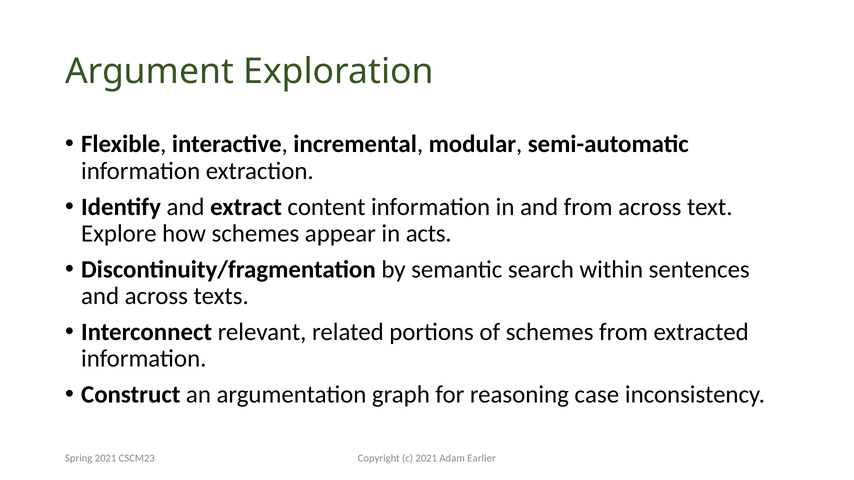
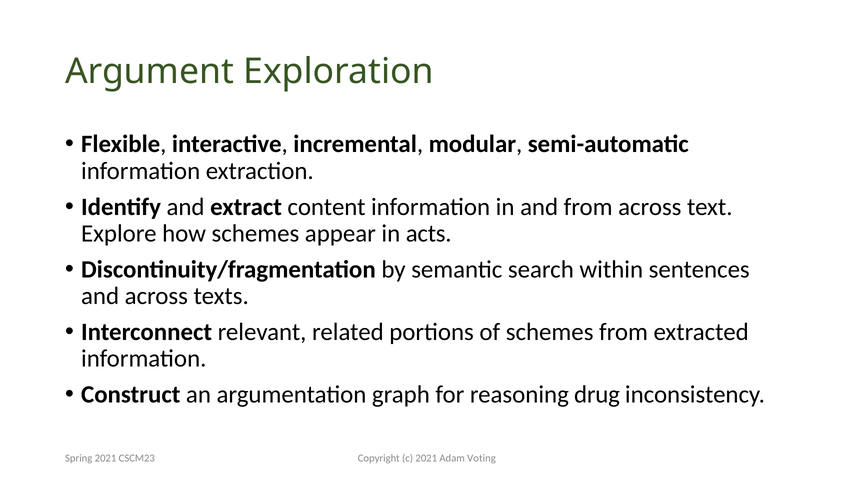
case: case -> drug
Earlier: Earlier -> Voting
